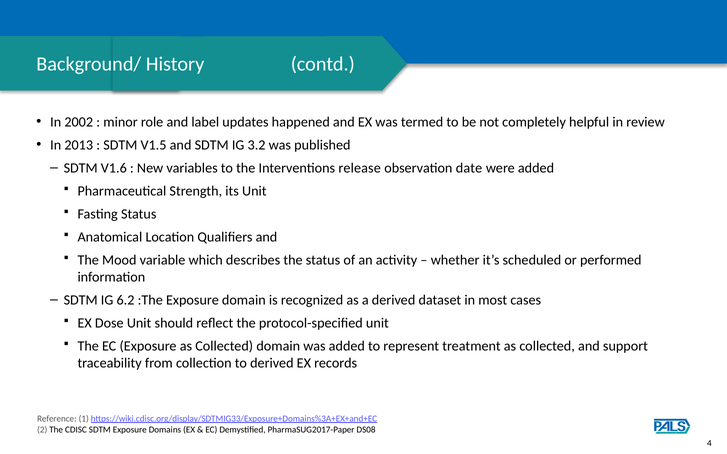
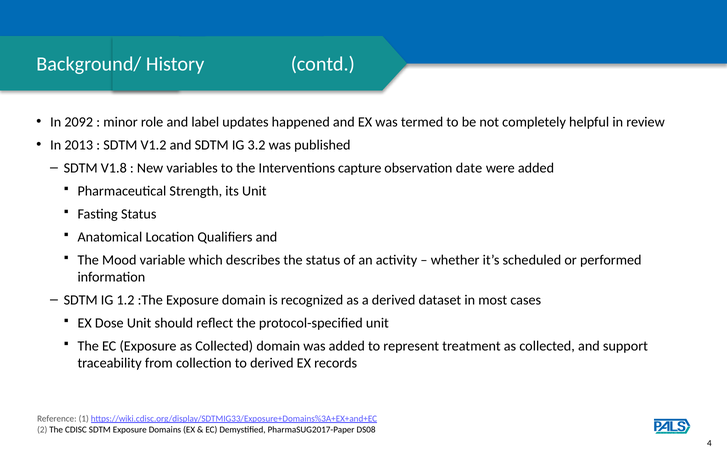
2002: 2002 -> 2092
V1.5: V1.5 -> V1.2
V1.6: V1.6 -> V1.8
release: release -> capture
6.2: 6.2 -> 1.2
